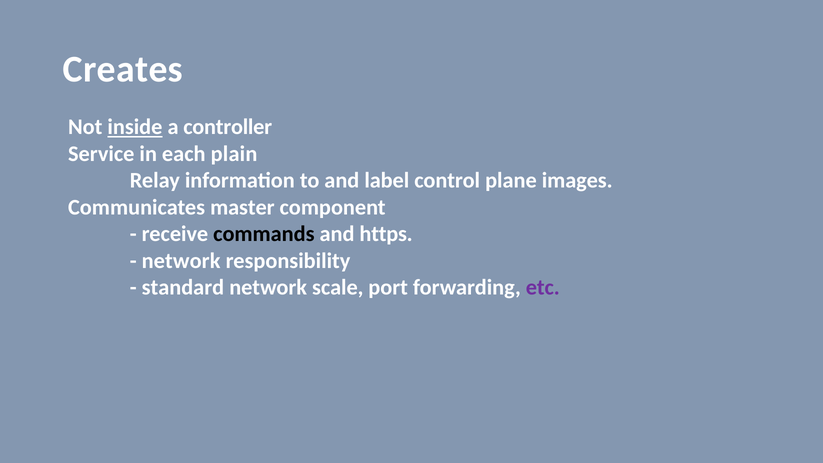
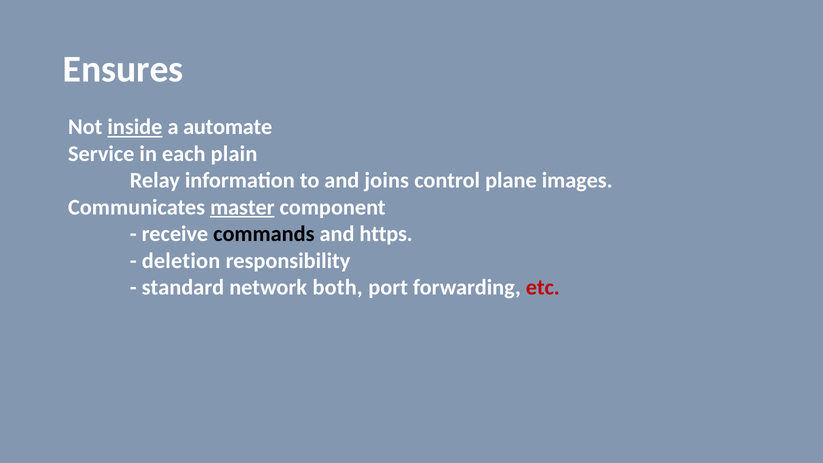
Creates: Creates -> Ensures
controller: controller -> automate
label: label -> joins
master underline: none -> present
network at (181, 261): network -> deletion
scale: scale -> both
etc colour: purple -> red
